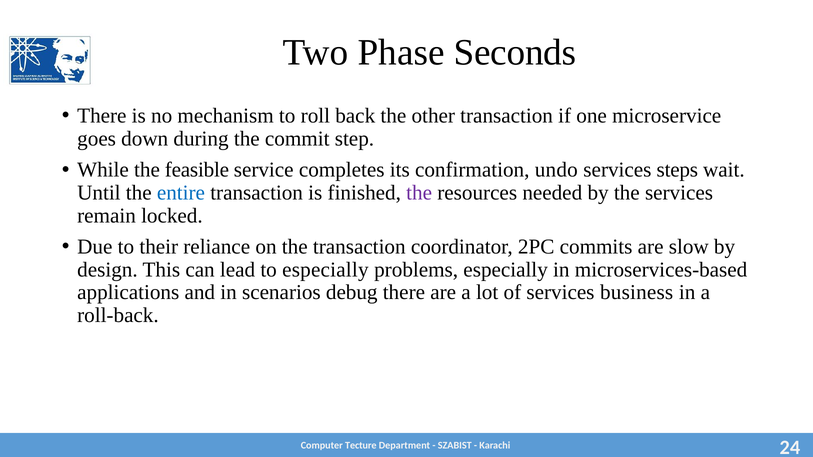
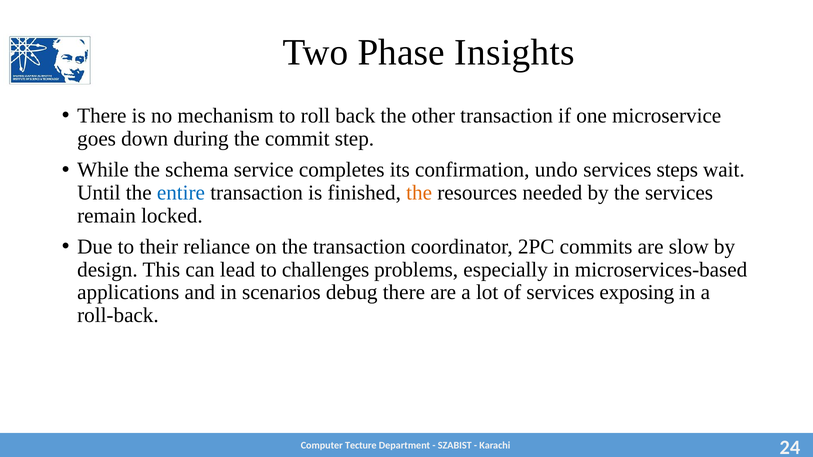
Seconds: Seconds -> Insights
feasible: feasible -> schema
the at (419, 193) colour: purple -> orange
to especially: especially -> challenges
business: business -> exposing
